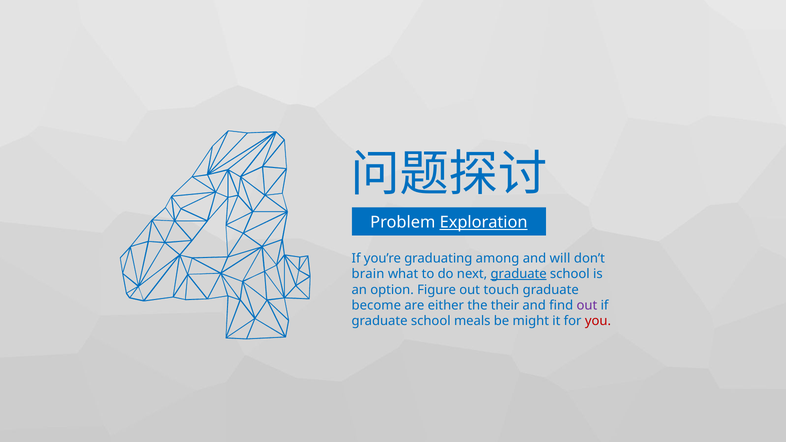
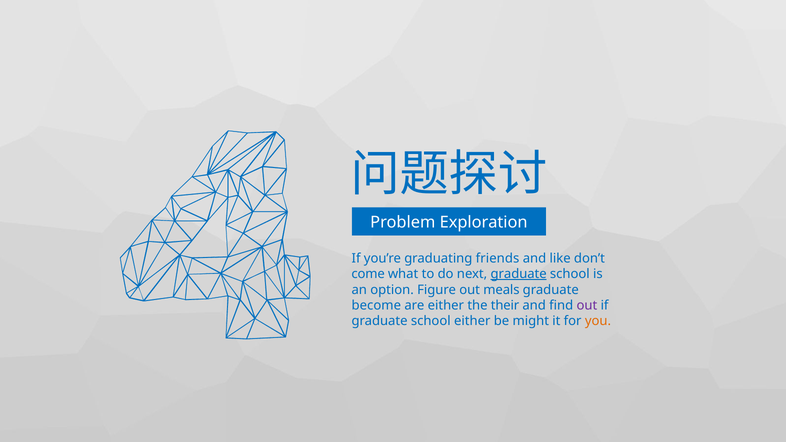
Exploration underline: present -> none
among: among -> friends
will: will -> like
brain: brain -> come
touch: touch -> meals
school meals: meals -> either
you colour: red -> orange
